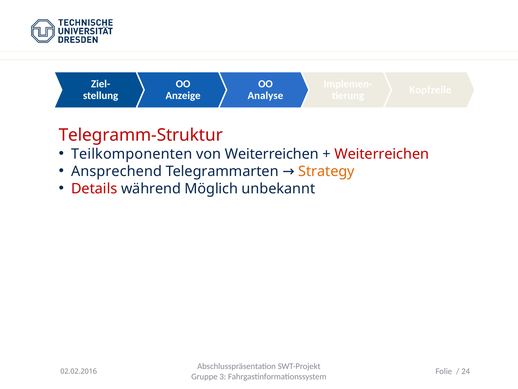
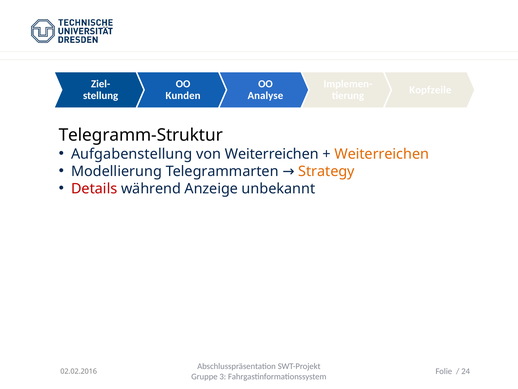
Anzeige: Anzeige -> Kunden
Telegramm-Struktur colour: red -> black
Teilkomponenten: Teilkomponenten -> Aufgabenstellung
Weiterreichen at (382, 154) colour: red -> orange
Ansprechend: Ansprechend -> Modellierung
Möglich: Möglich -> Anzeige
